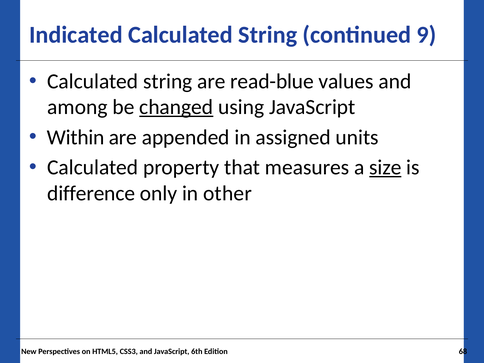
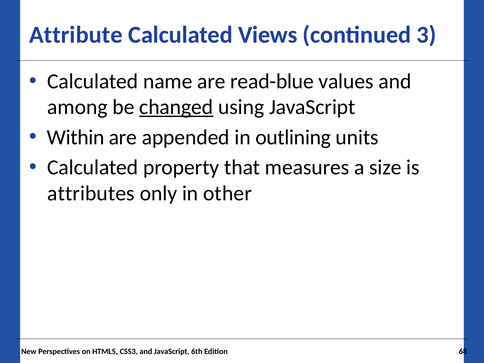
Indicated: Indicated -> Attribute
String at (268, 35): String -> Views
9: 9 -> 3
string at (168, 81): string -> name
assigned: assigned -> outlining
size underline: present -> none
difference: difference -> attributes
